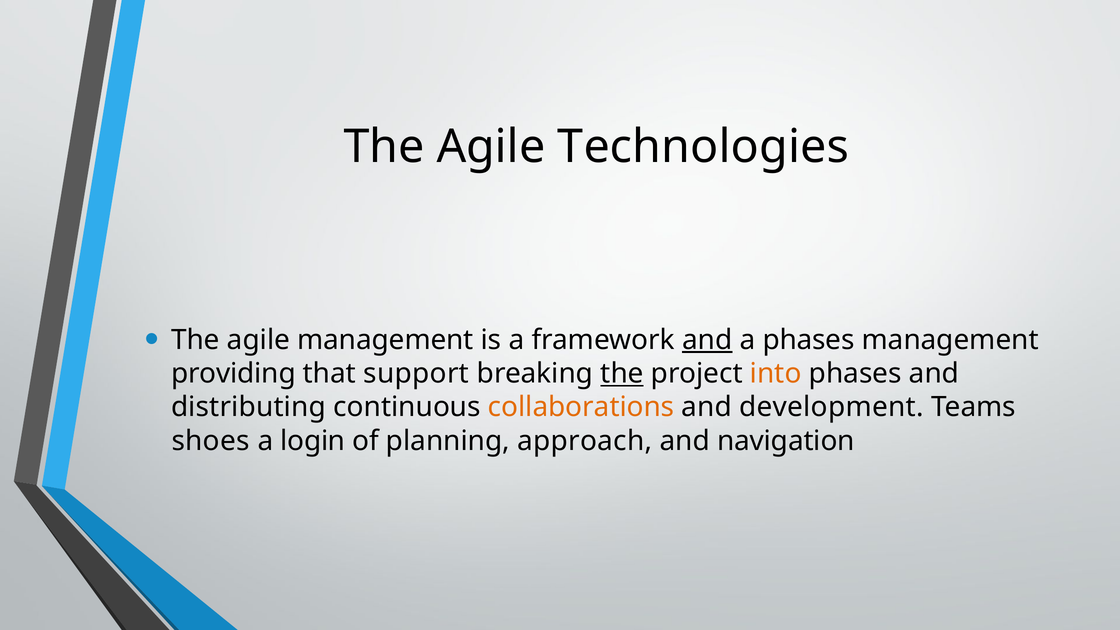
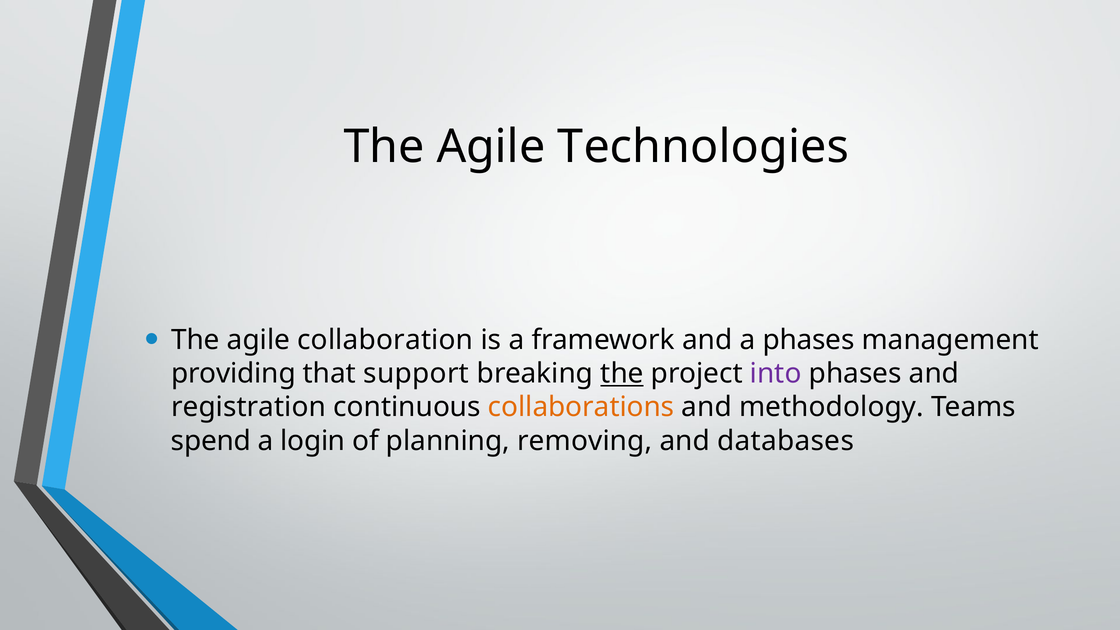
agile management: management -> collaboration
and at (707, 340) underline: present -> none
into colour: orange -> purple
distributing: distributing -> registration
development: development -> methodology
shoes: shoes -> spend
approach: approach -> removing
navigation: navigation -> databases
